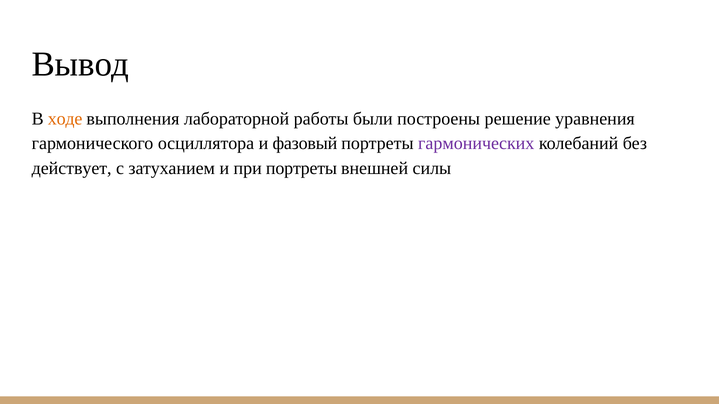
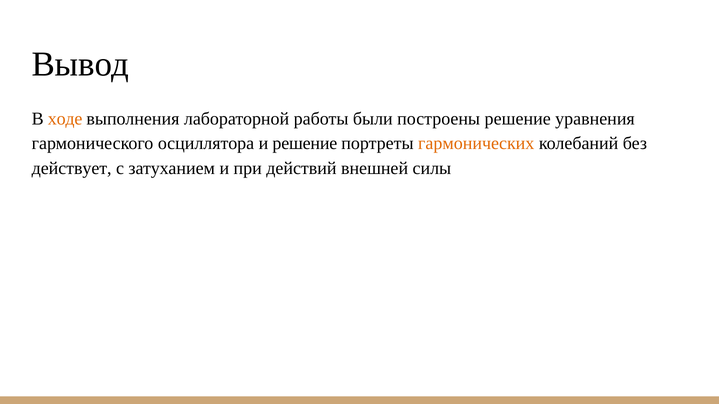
и фазовый: фазовый -> решение
гармонических colour: purple -> orange
при портреты: портреты -> действий
